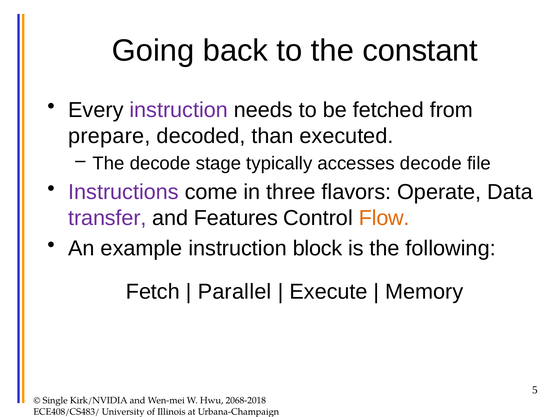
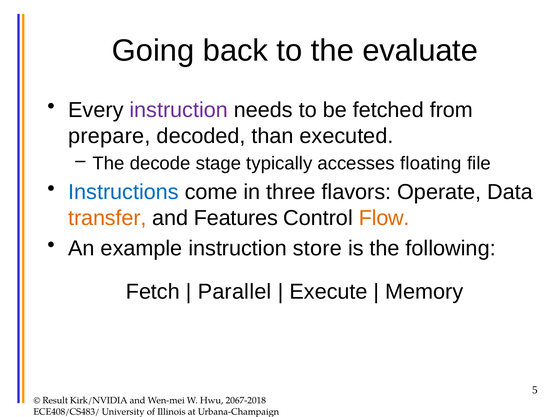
constant: constant -> evaluate
accesses decode: decode -> floating
Instructions colour: purple -> blue
transfer colour: purple -> orange
block: block -> store
Single: Single -> Result
2068-2018: 2068-2018 -> 2067-2018
